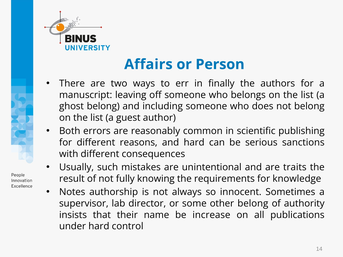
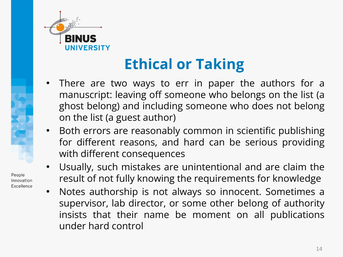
Affairs: Affairs -> Ethical
Person: Person -> Taking
finally: finally -> paper
sanctions: sanctions -> providing
traits: traits -> claim
increase: increase -> moment
